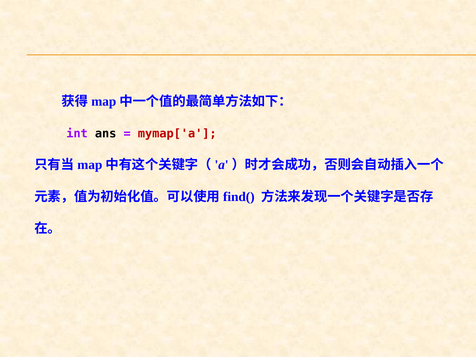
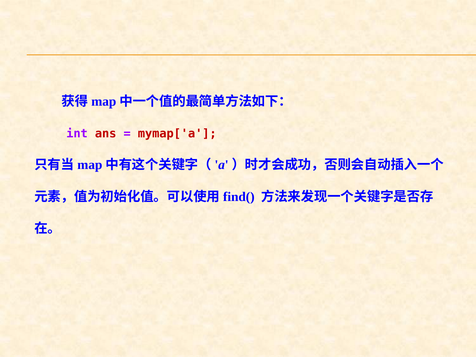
ans colour: black -> red
